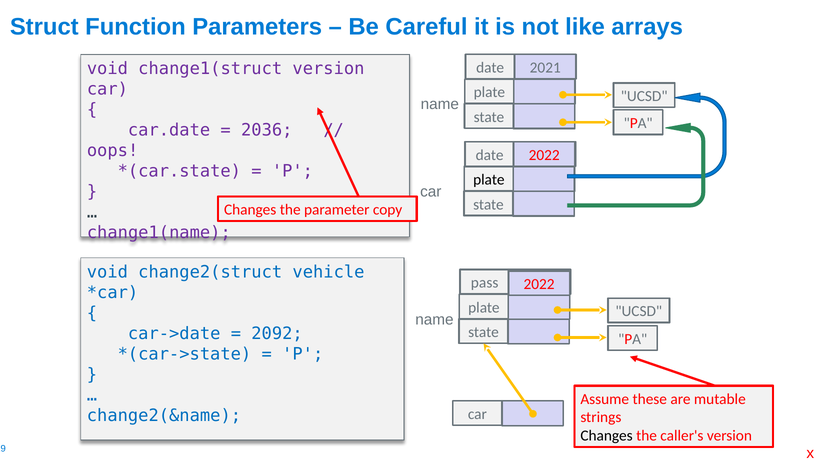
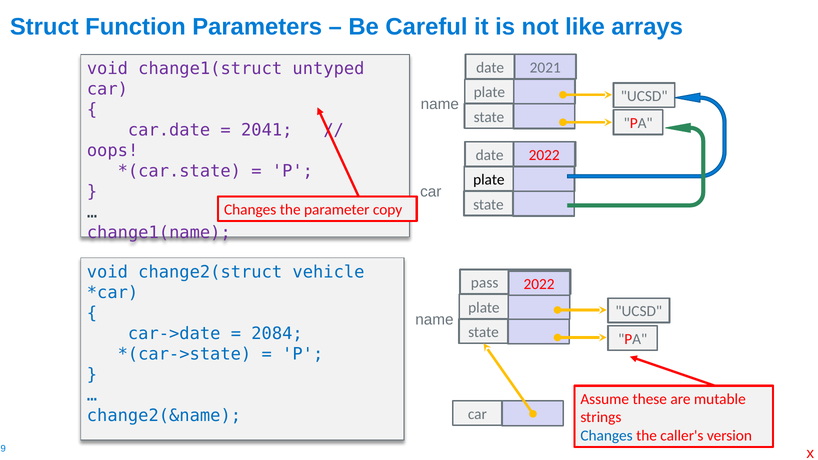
change1(struct version: version -> untyped
2036: 2036 -> 2041
2092: 2092 -> 2084
Changes at (607, 436) colour: black -> blue
